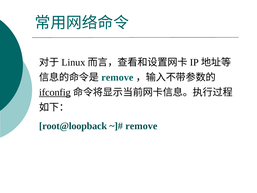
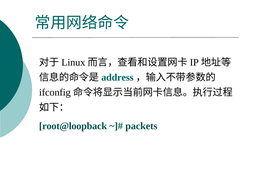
remove at (117, 77): remove -> address
ifconfig underline: present -> none
remove at (141, 126): remove -> packets
